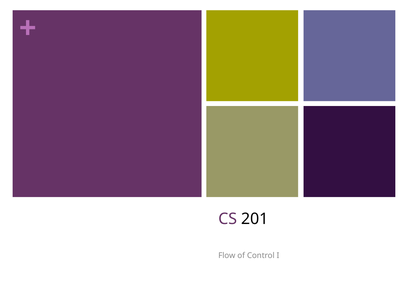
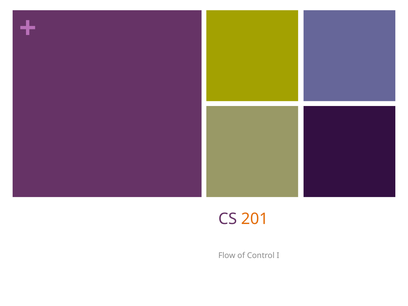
201 colour: black -> orange
